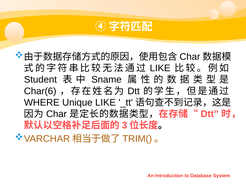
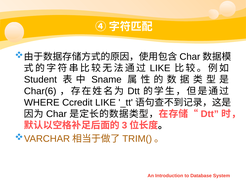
Unique: Unique -> Ccredit
